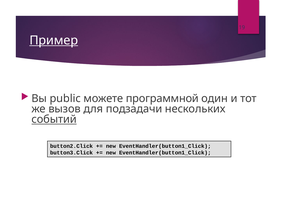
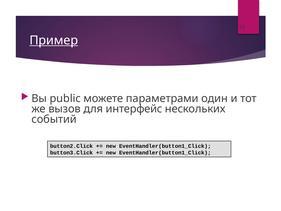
программной: программной -> параметрами
подзадачи: подзадачи -> интерфейс
событий underline: present -> none
